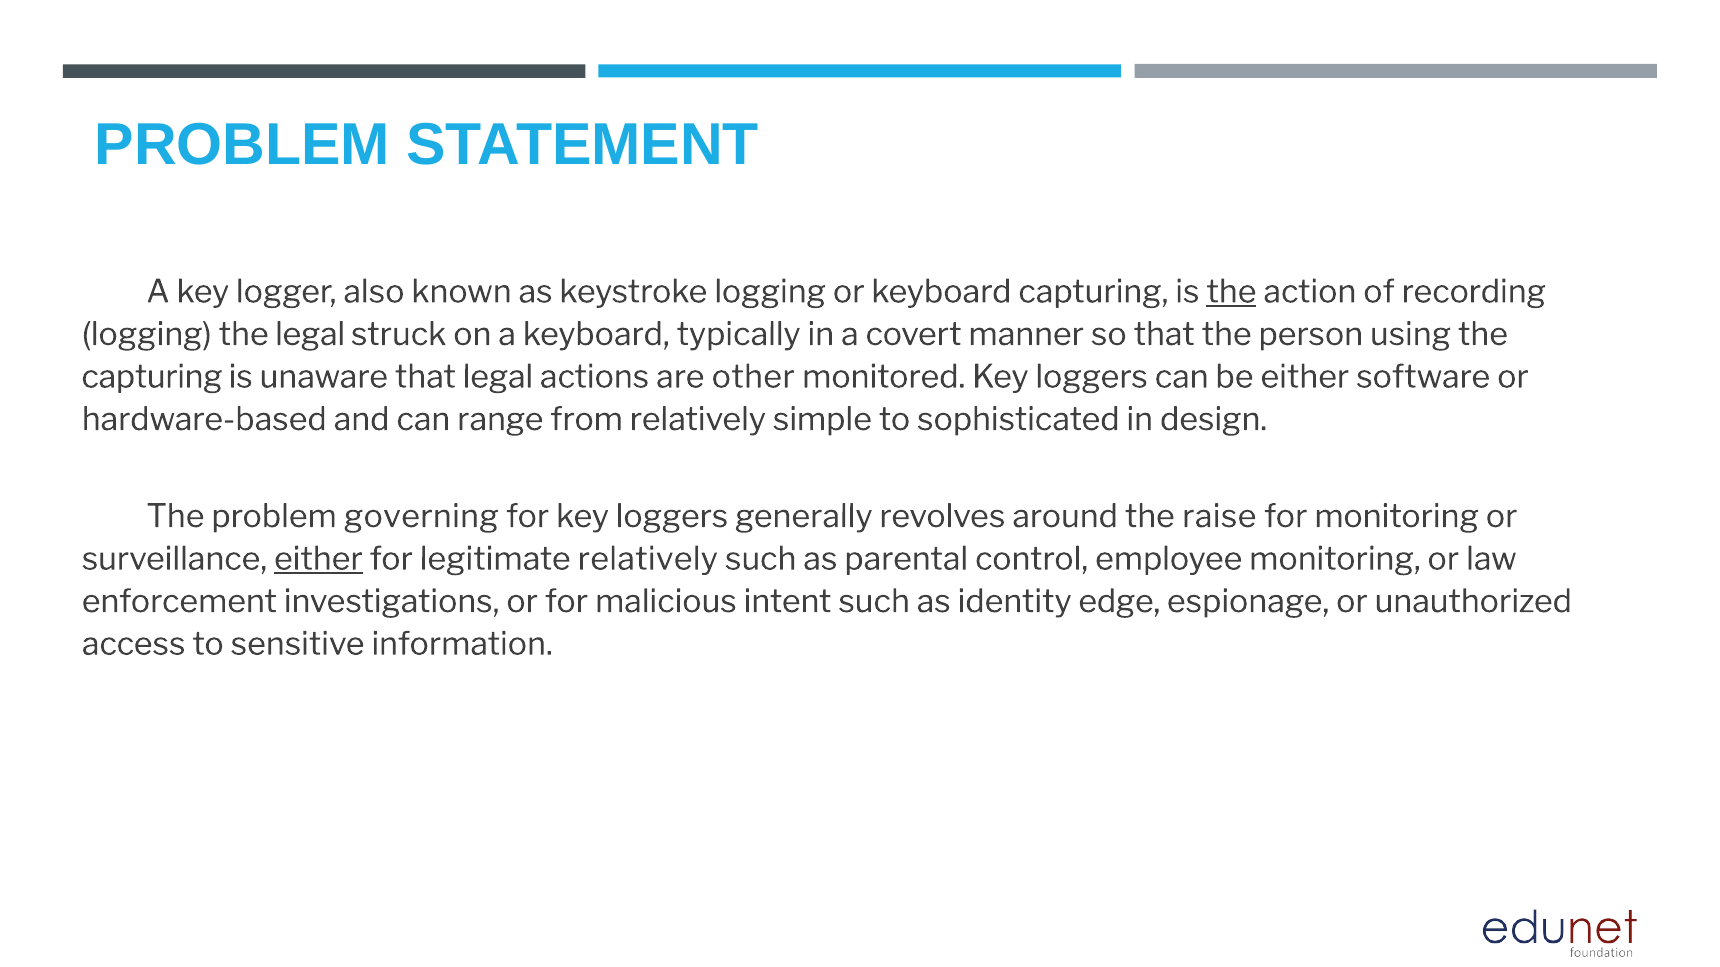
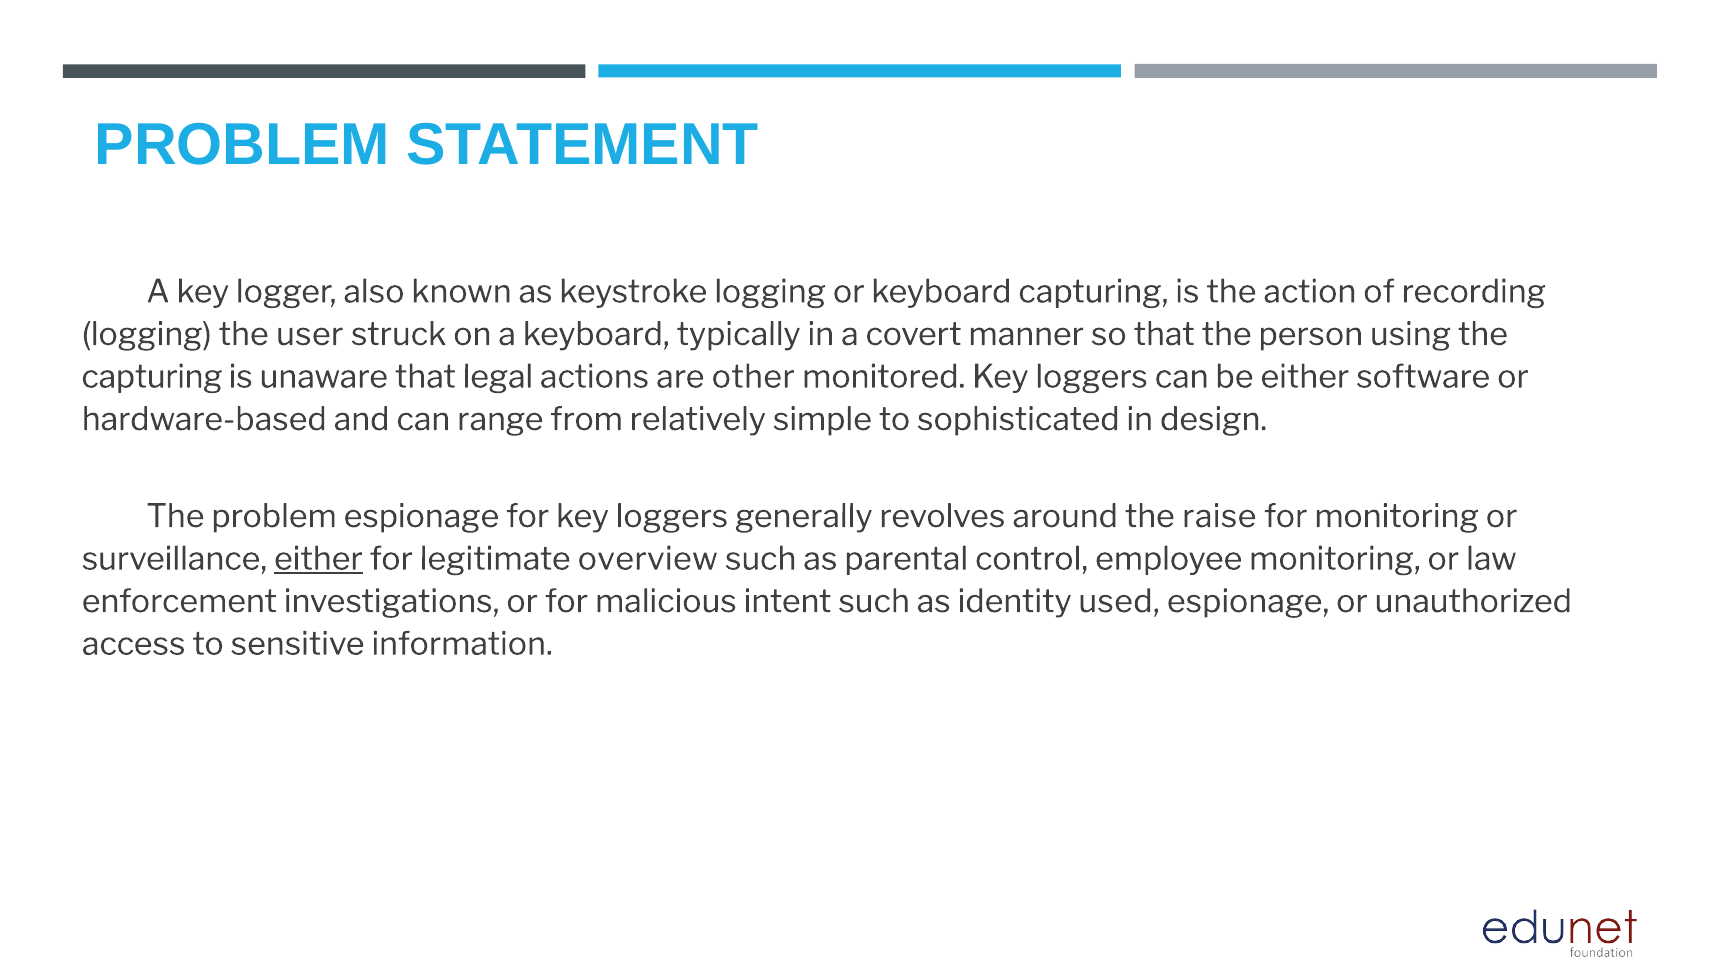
the at (1231, 292) underline: present -> none
the legal: legal -> user
problem governing: governing -> espionage
legitimate relatively: relatively -> overview
edge: edge -> used
